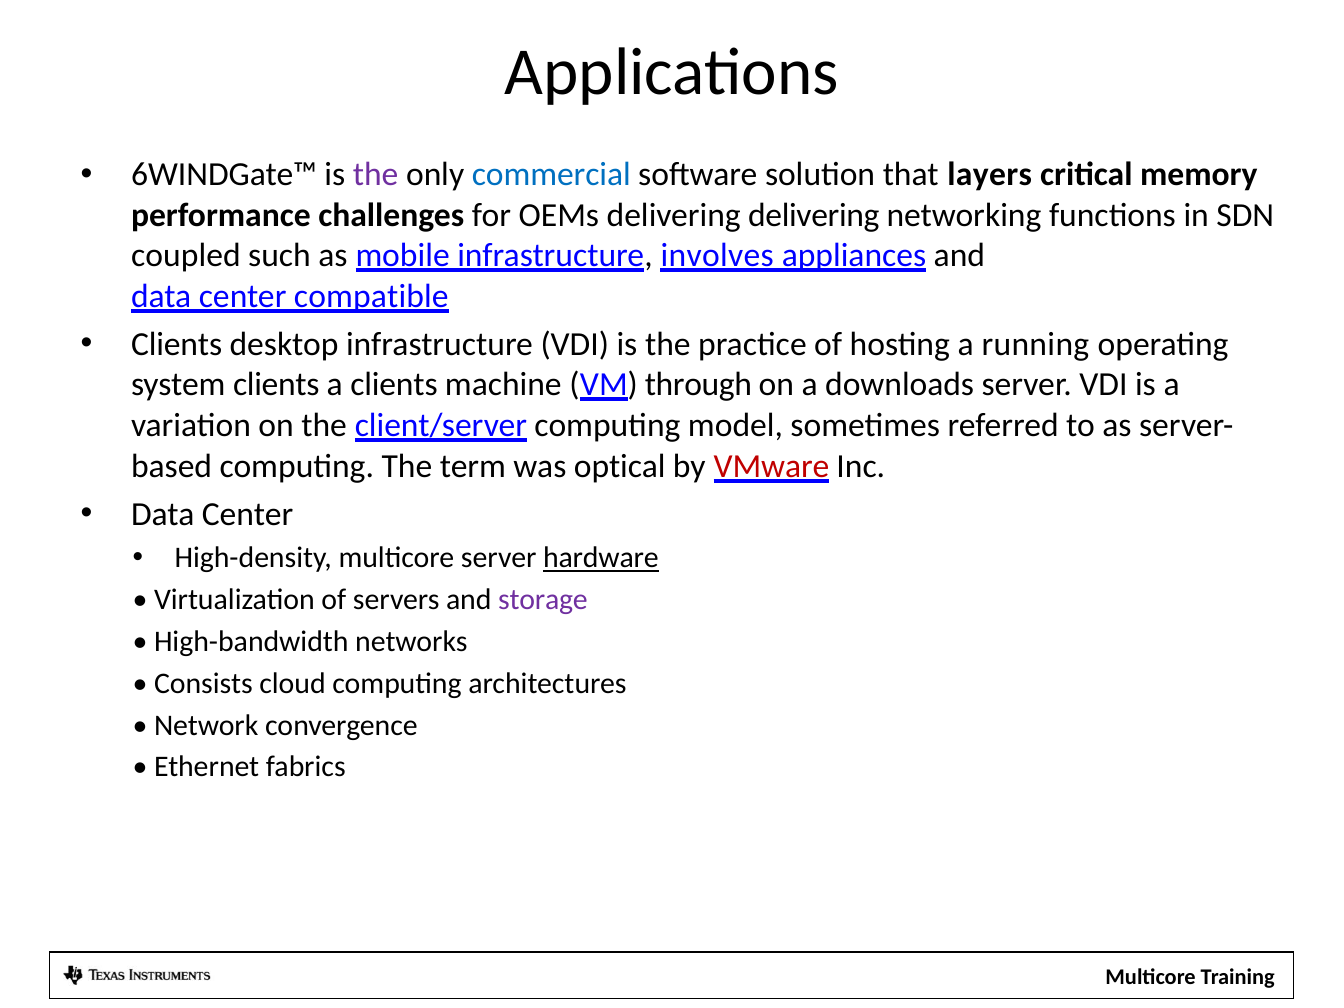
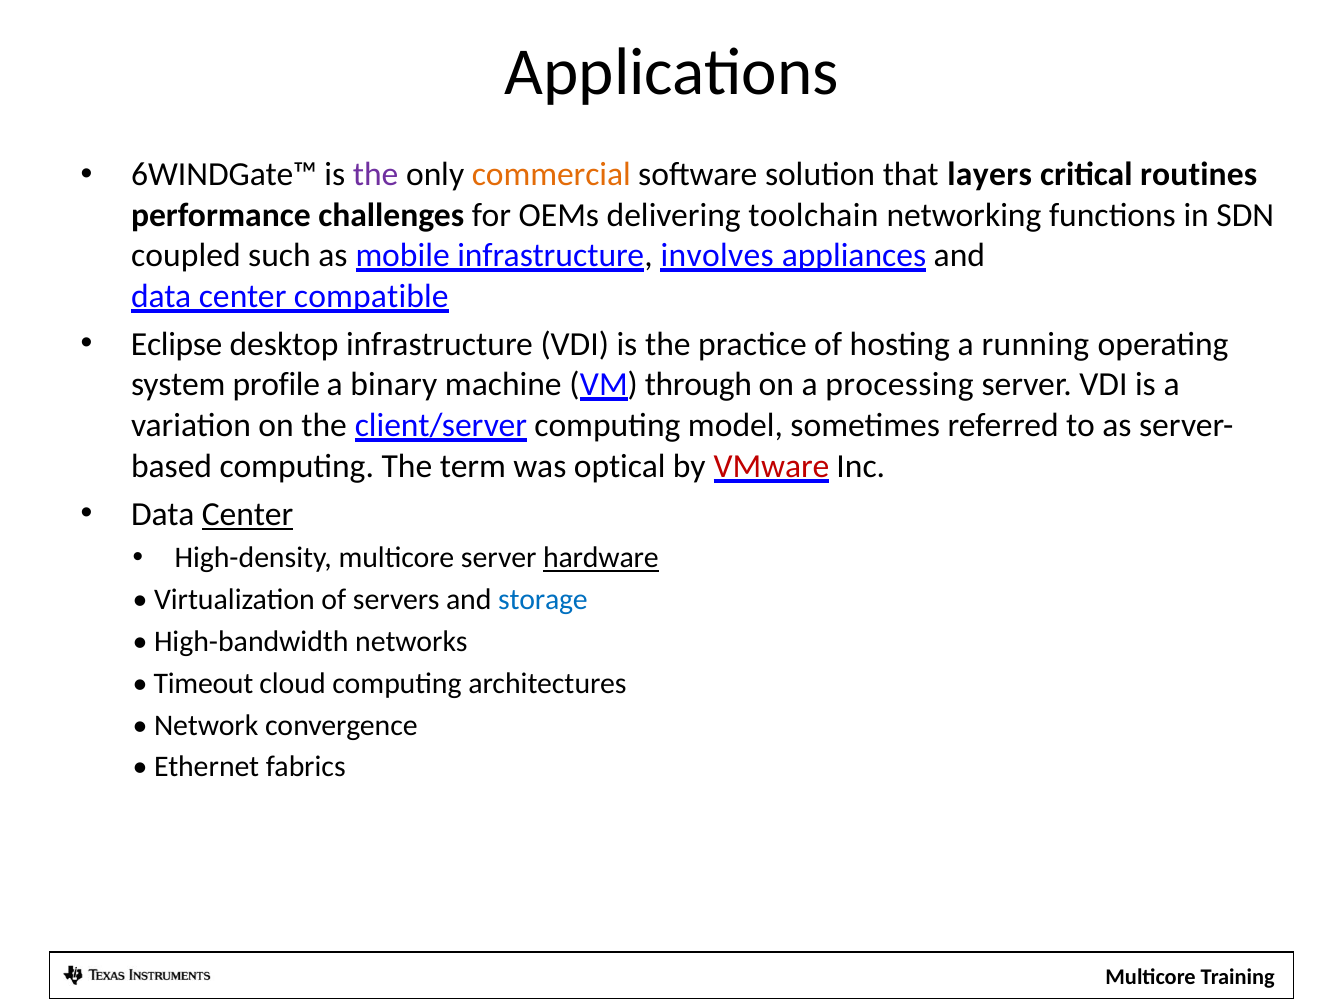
commercial colour: blue -> orange
memory: memory -> routines
delivering delivering: delivering -> toolchain
Clients at (177, 344): Clients -> Eclipse
system clients: clients -> profile
a clients: clients -> binary
downloads: downloads -> processing
Center at (248, 514) underline: none -> present
storage colour: purple -> blue
Consists: Consists -> Timeout
